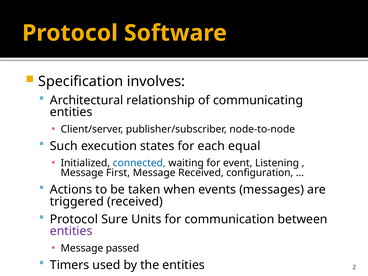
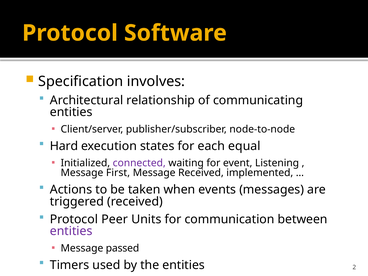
Such: Such -> Hard
connected colour: blue -> purple
configuration: configuration -> implemented
Sure: Sure -> Peer
